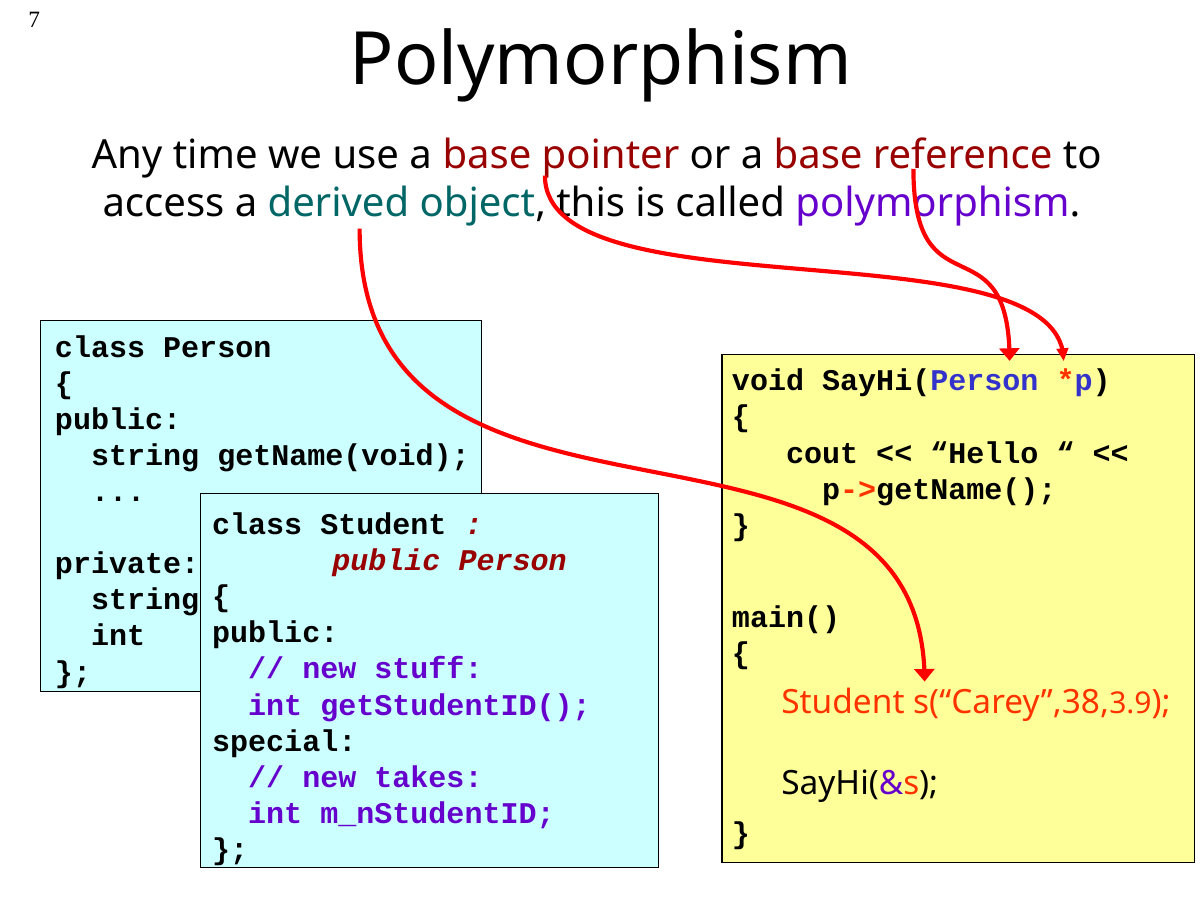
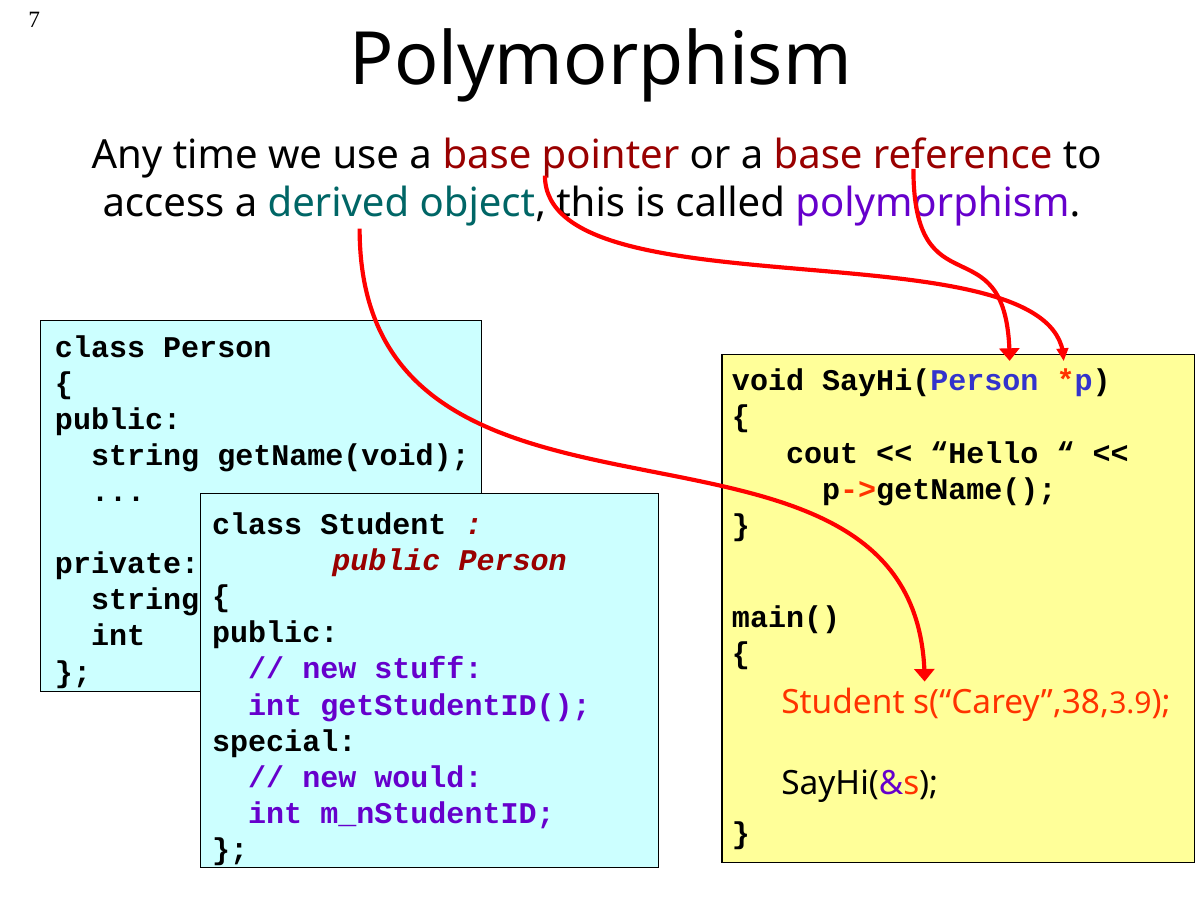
takes: takes -> would
